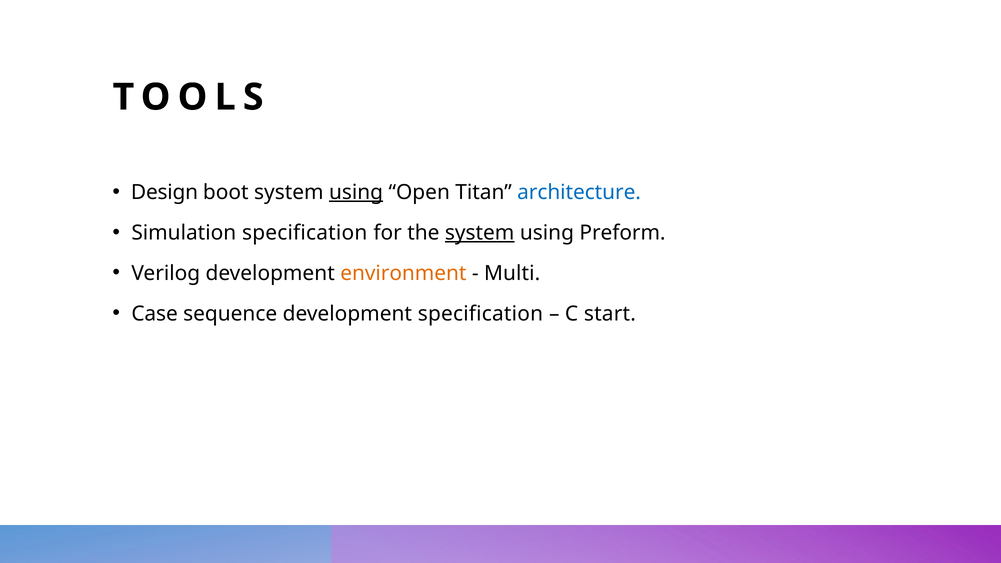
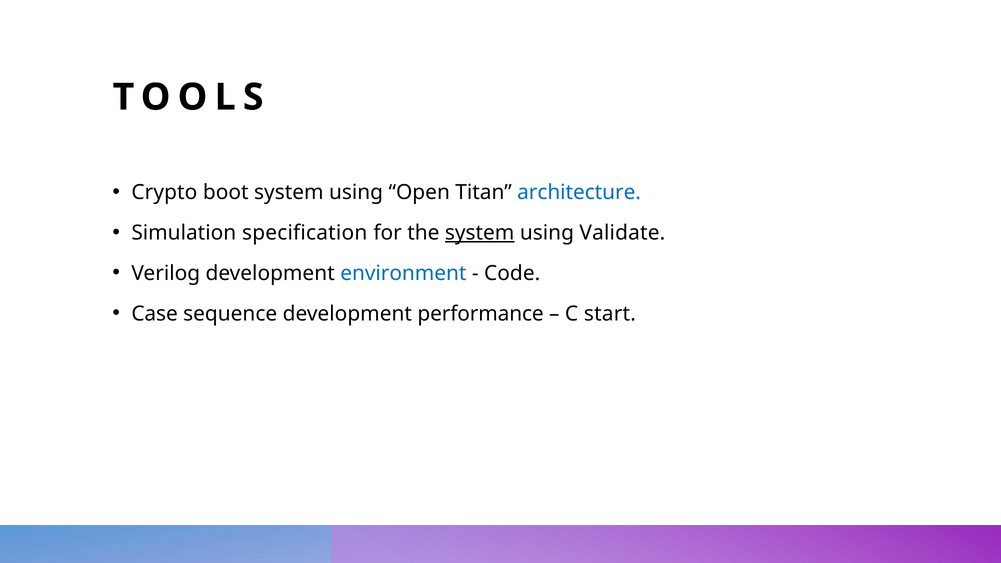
Design: Design -> Crypto
using at (356, 192) underline: present -> none
Preform: Preform -> Validate
environment colour: orange -> blue
Multi: Multi -> Code
development specification: specification -> performance
